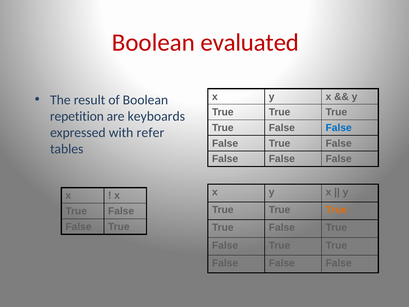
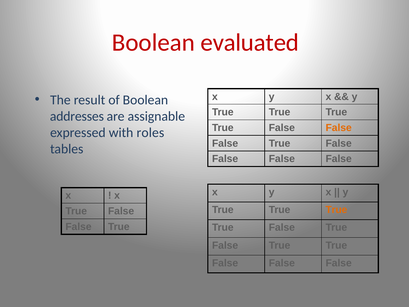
repetition: repetition -> addresses
keyboards: keyboards -> assignable
False at (339, 128) colour: blue -> orange
refer: refer -> roles
